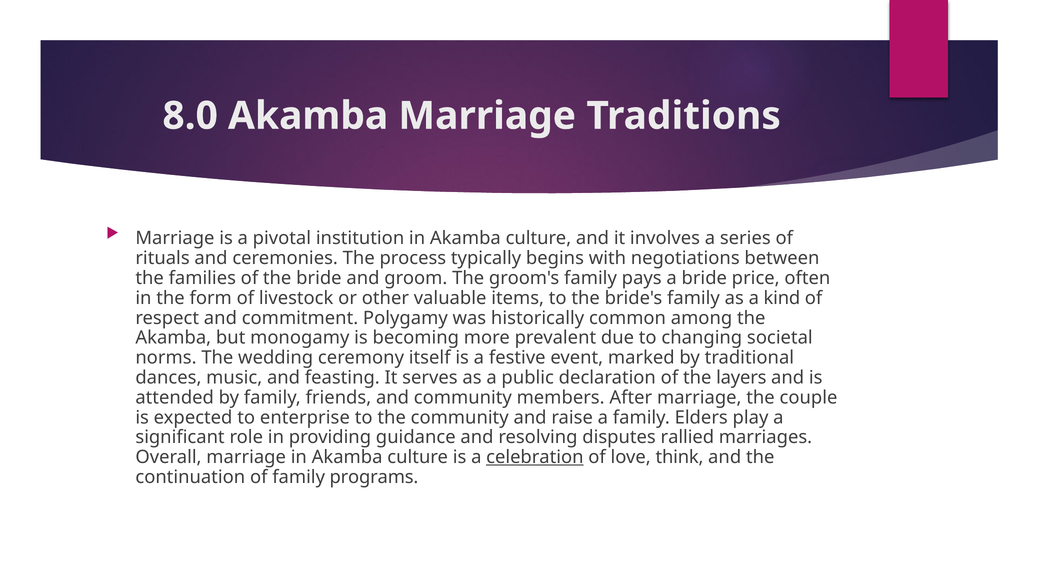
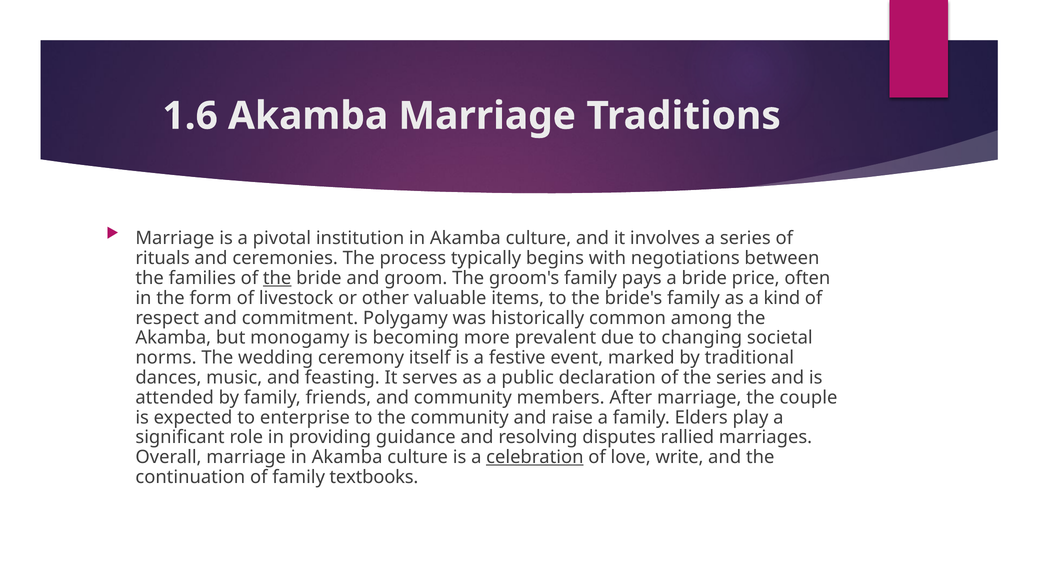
8.0: 8.0 -> 1.6
the at (277, 278) underline: none -> present
the layers: layers -> series
think: think -> write
programs: programs -> textbooks
